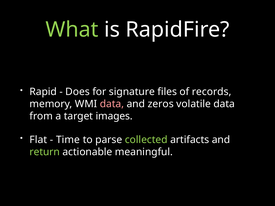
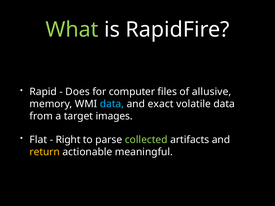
signature: signature -> computer
records: records -> allusive
data at (112, 104) colour: pink -> light blue
zeros: zeros -> exact
Time: Time -> Right
return colour: light green -> yellow
